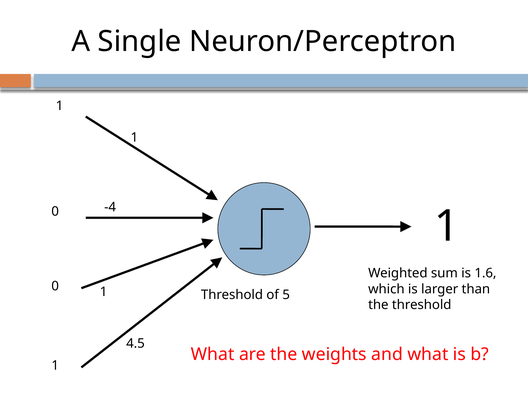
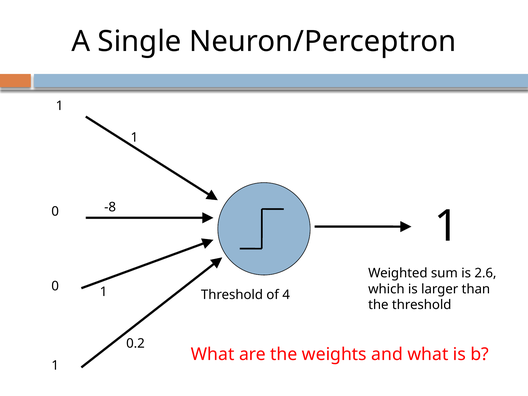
-4: -4 -> -8
1.6: 1.6 -> 2.6
5: 5 -> 4
4.5: 4.5 -> 0.2
